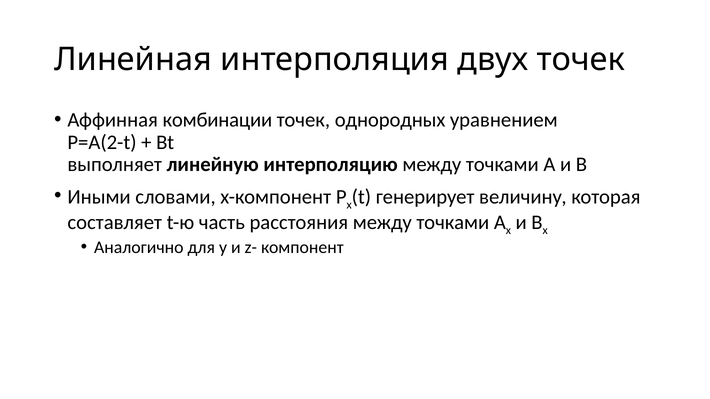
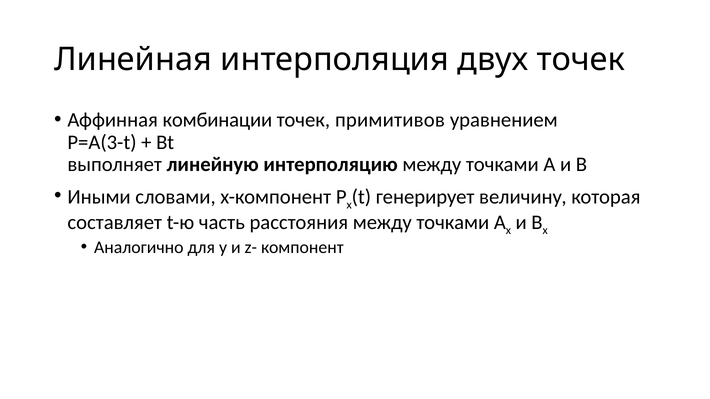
однородных: однородных -> примитивов
P=A(2-t: P=A(2-t -> P=A(3-t
